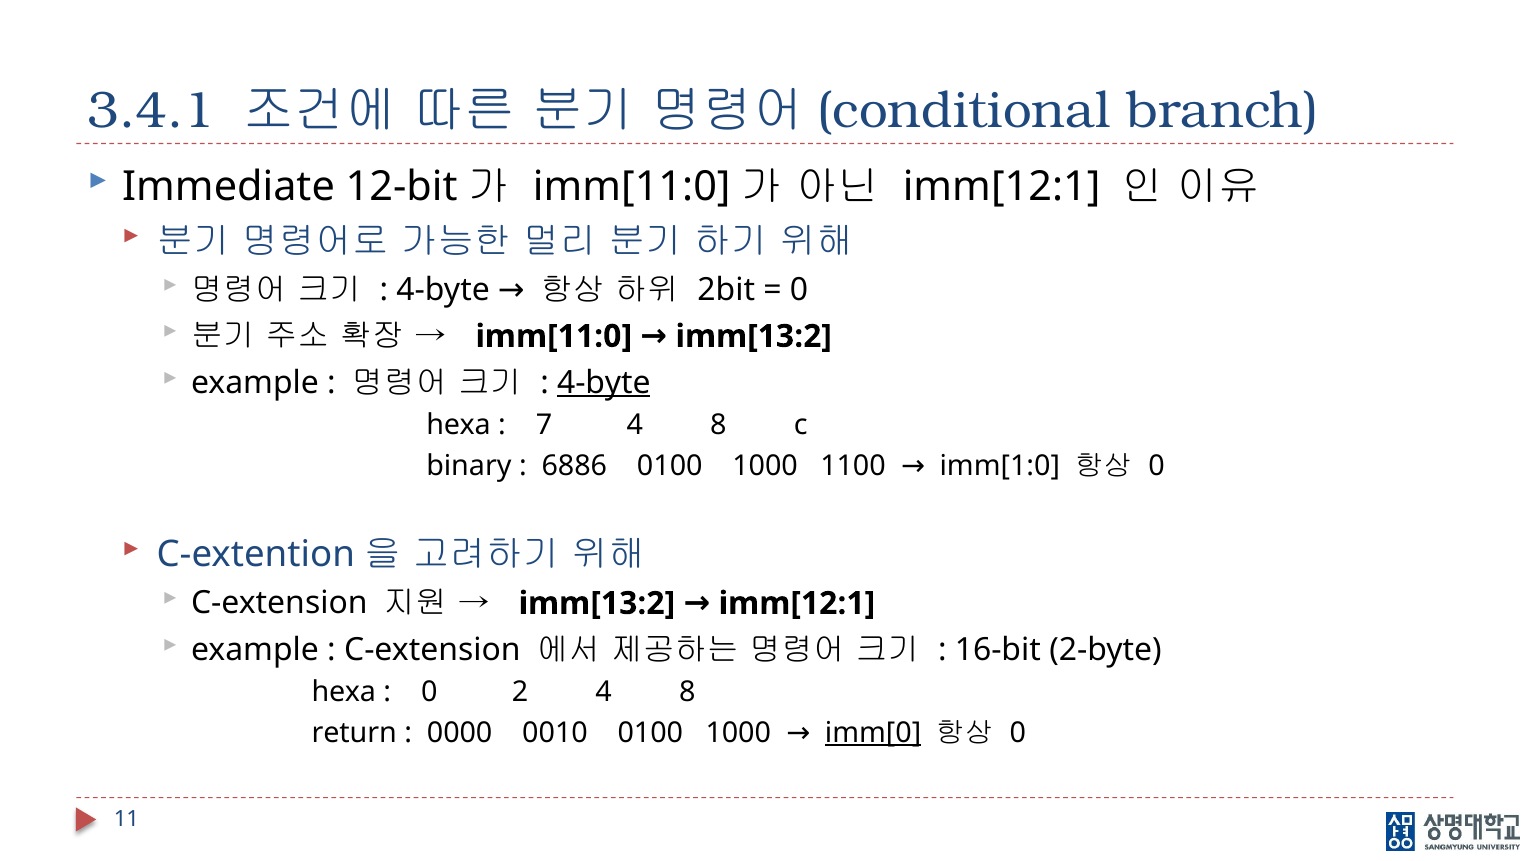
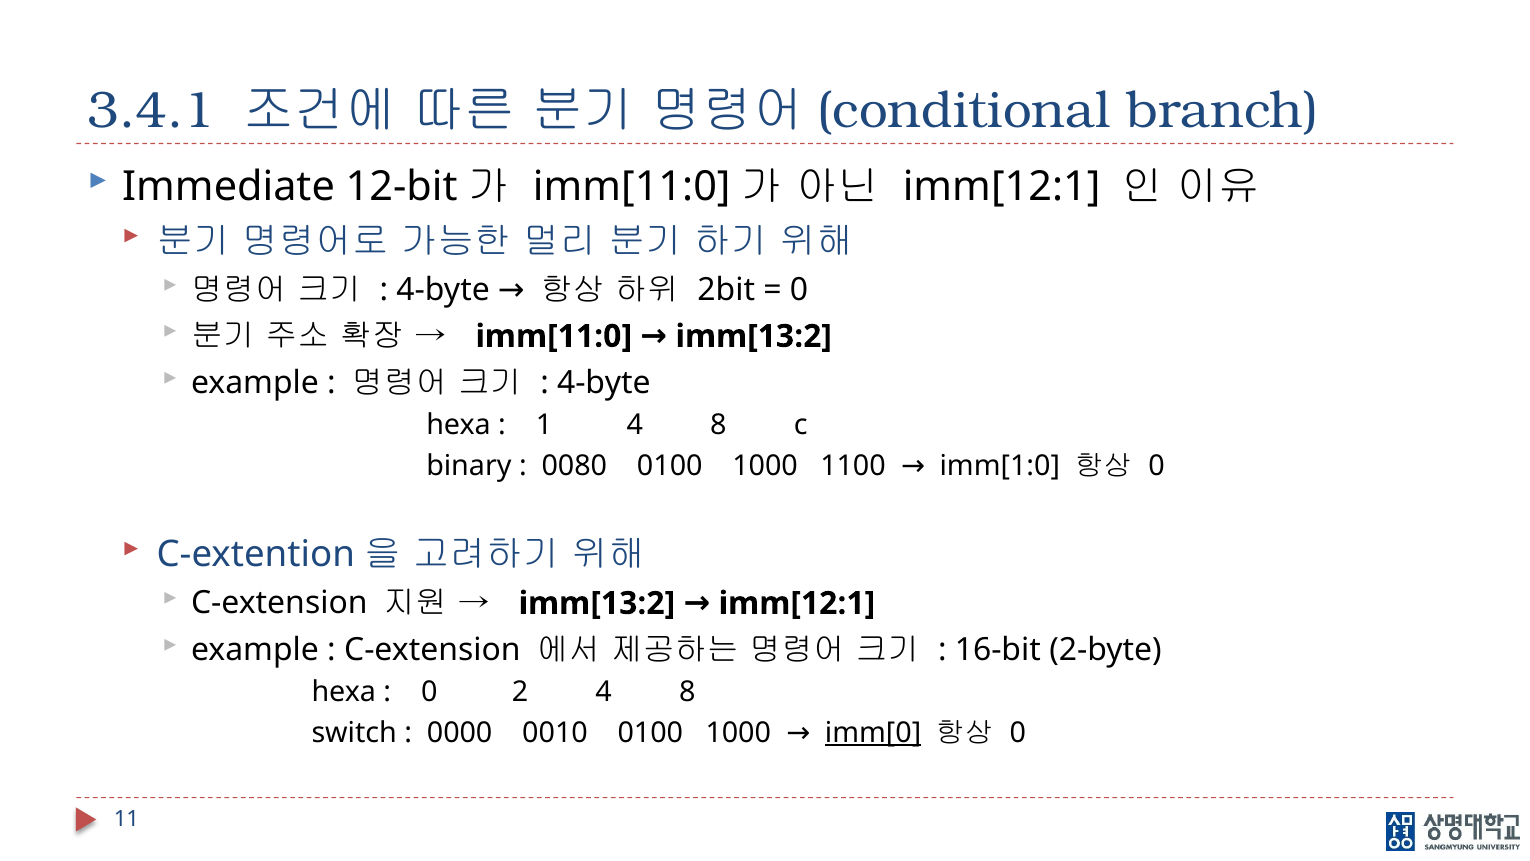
4-byte at (604, 382) underline: present -> none
7: 7 -> 1
6886: 6886 -> 0080
return: return -> switch
